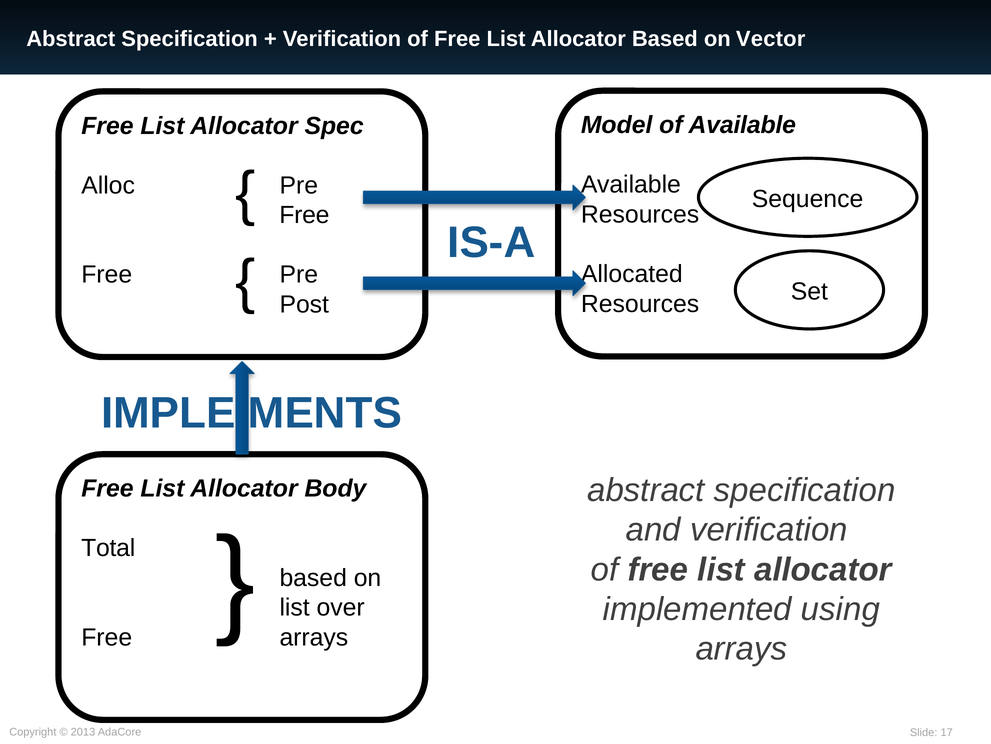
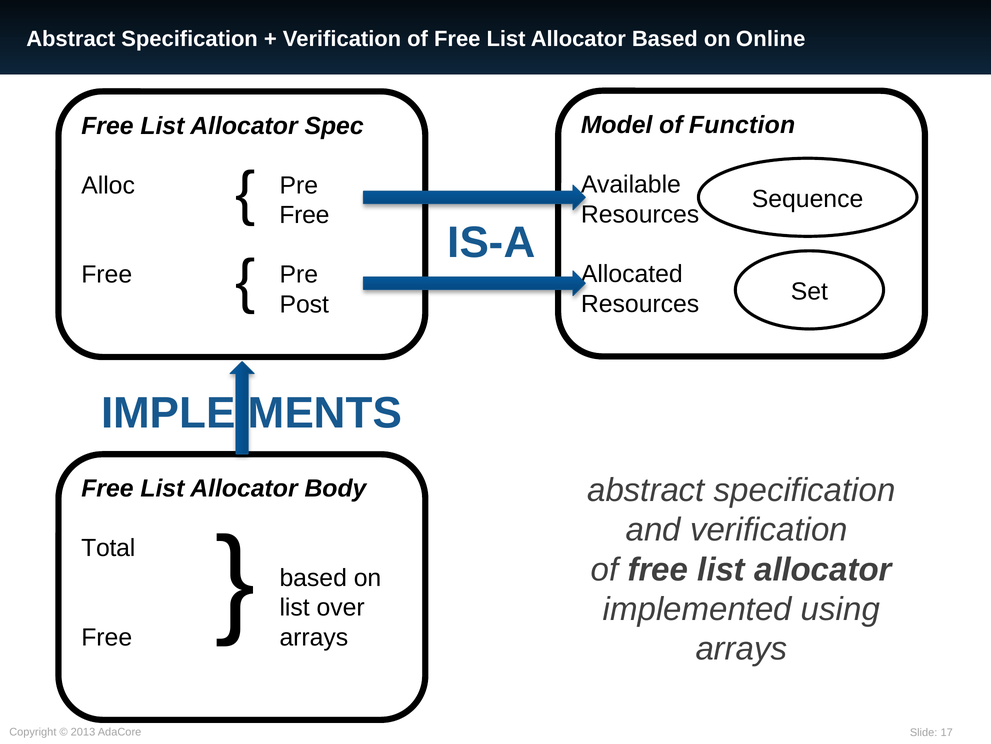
Vector: Vector -> Online
of Available: Available -> Function
